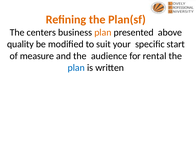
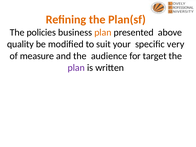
centers: centers -> policies
start: start -> very
rental: rental -> target
plan at (76, 68) colour: blue -> purple
